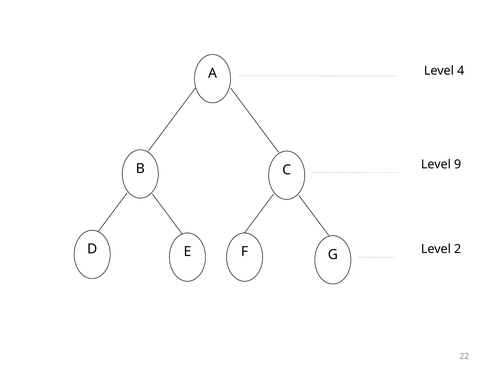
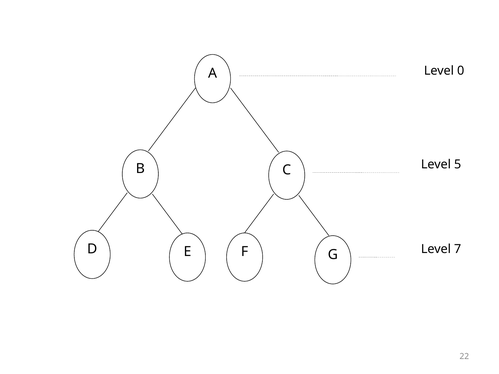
4: 4 -> 0
9: 9 -> 5
2: 2 -> 7
